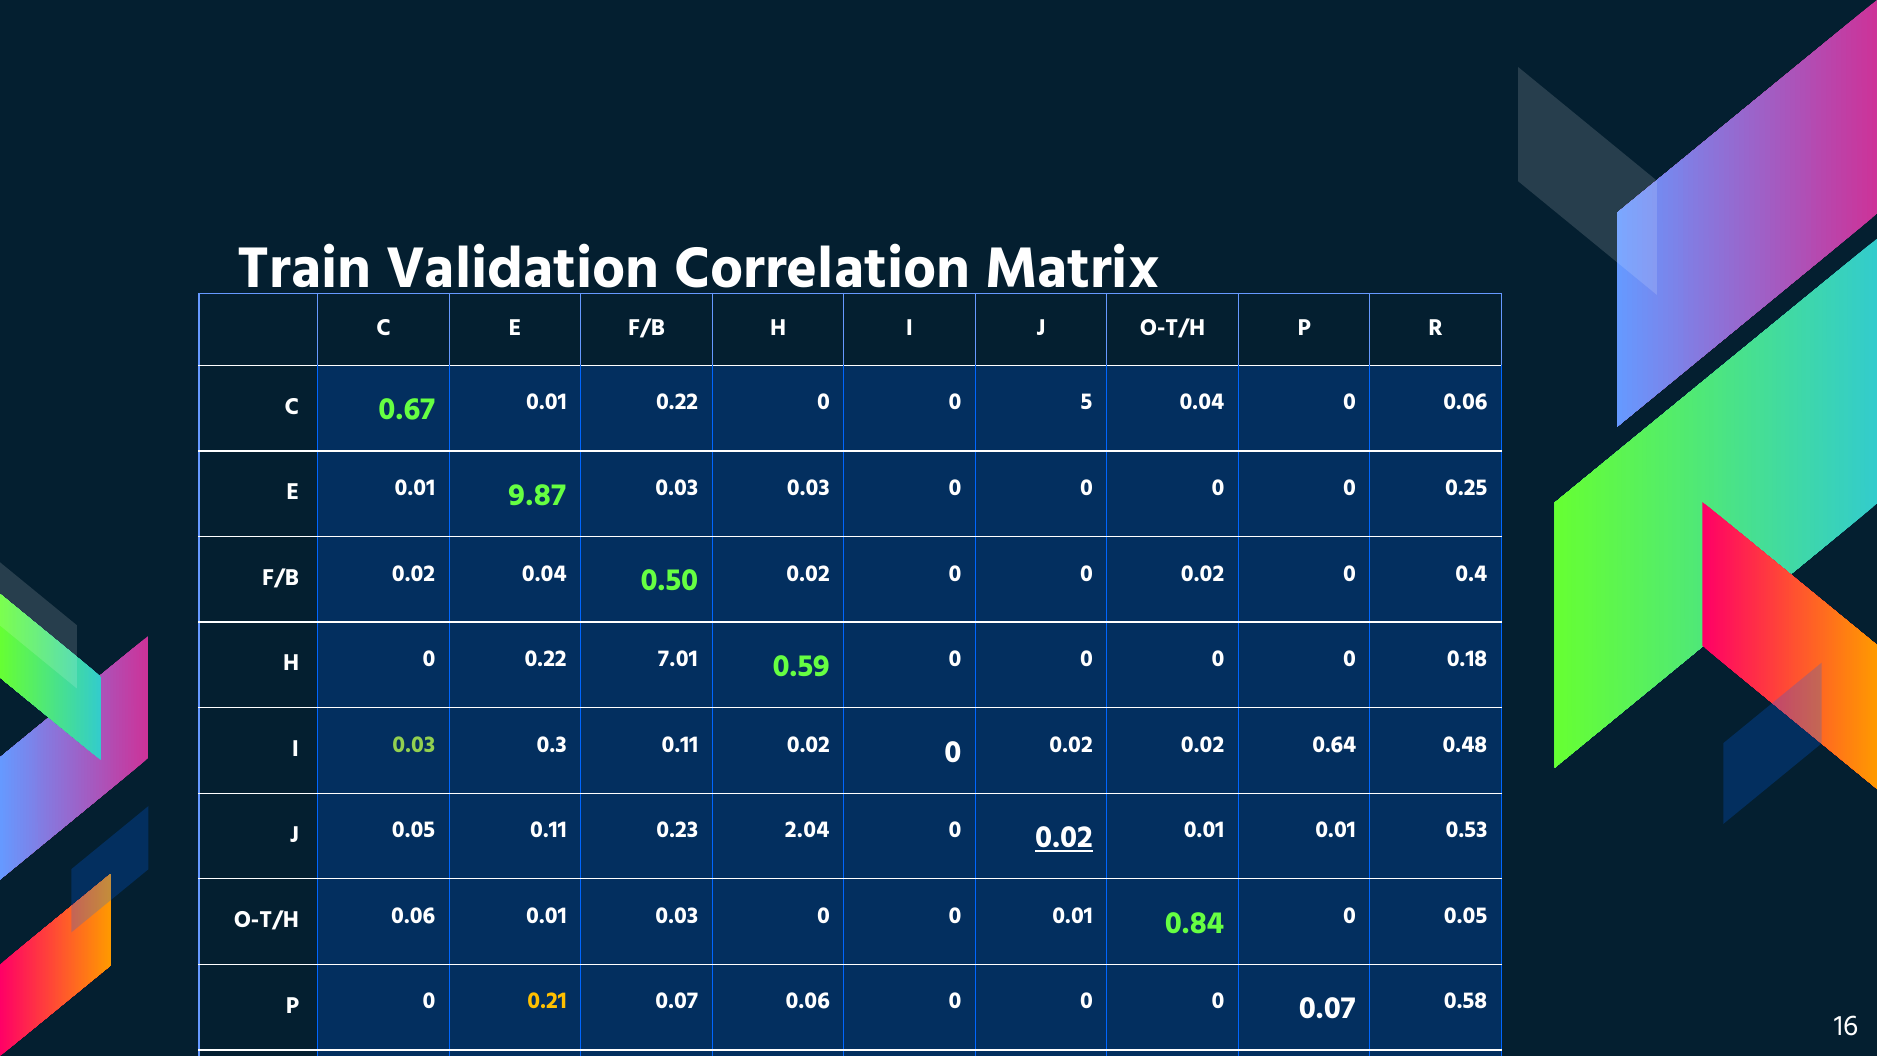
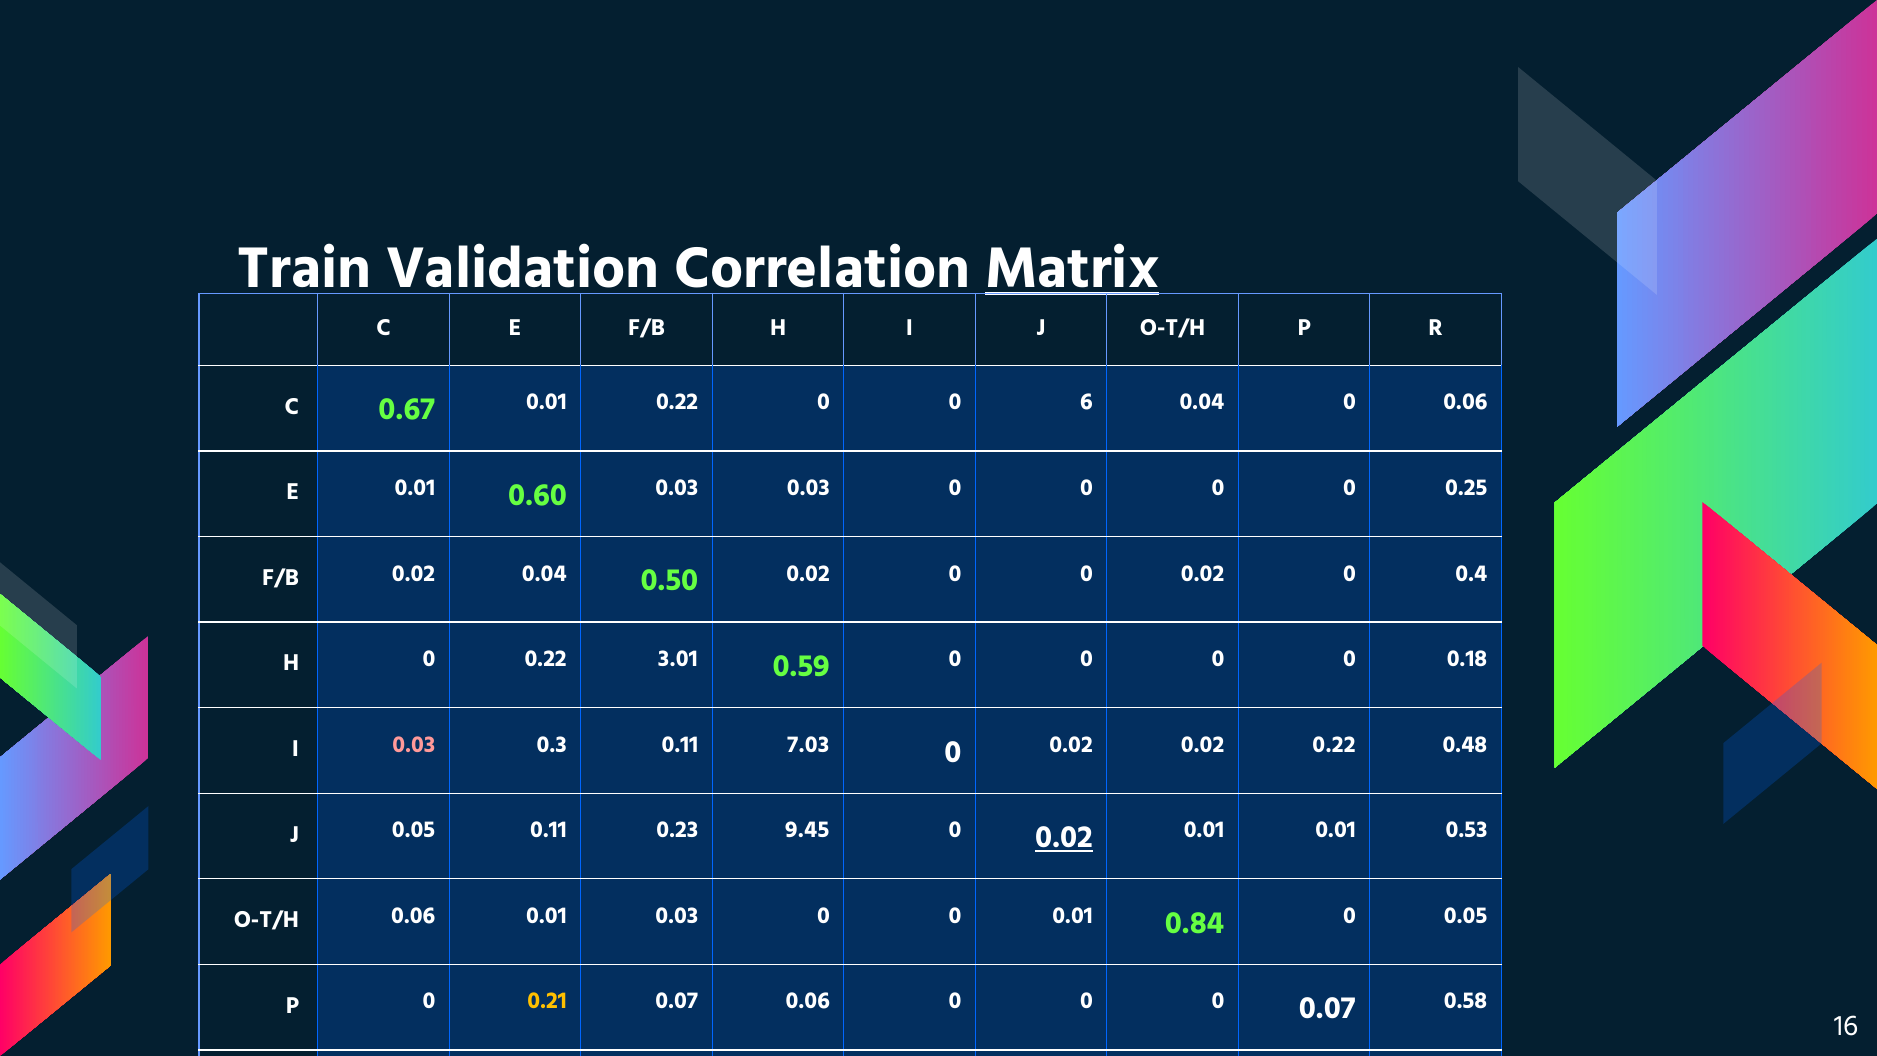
Matrix underline: none -> present
5: 5 -> 6
9.87: 9.87 -> 0.60
7.01: 7.01 -> 3.01
0.03 at (414, 744) colour: light green -> pink
0.11 0.02: 0.02 -> 7.03
0.02 0.64: 0.64 -> 0.22
2.04: 2.04 -> 9.45
